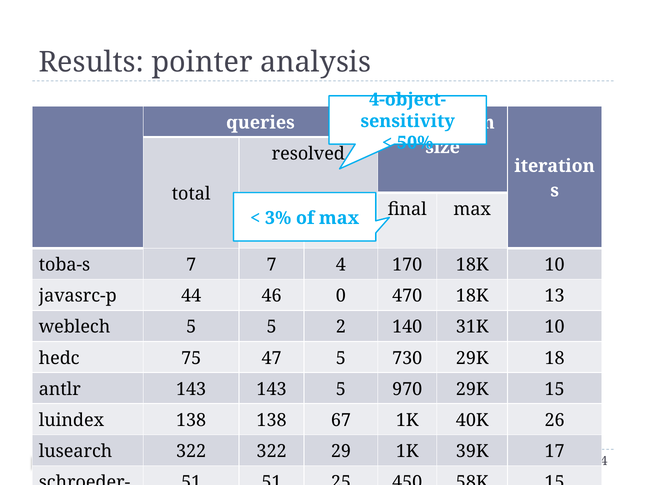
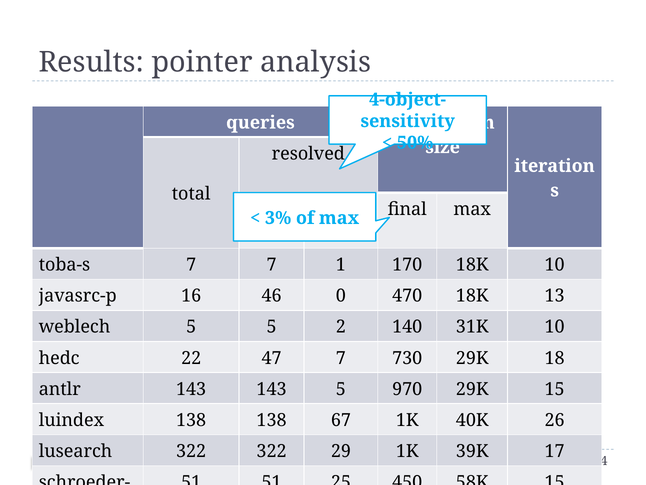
4: 4 -> 1
44: 44 -> 16
75: 75 -> 22
47 5: 5 -> 7
